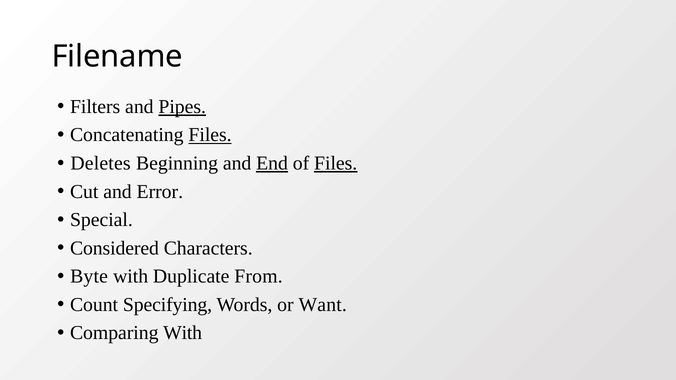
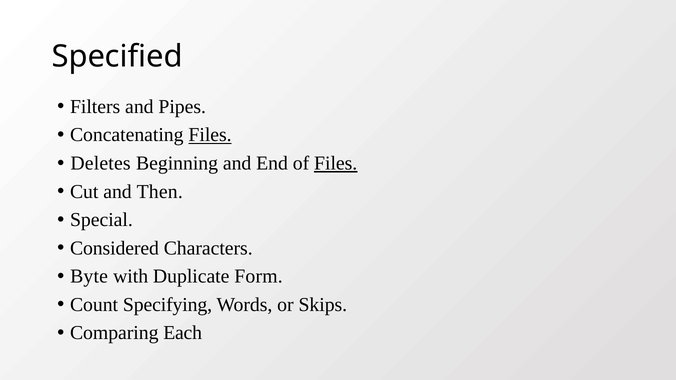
Filename: Filename -> Specified
Pipes underline: present -> none
End underline: present -> none
Error: Error -> Then
From: From -> Form
Want: Want -> Skips
Comparing With: With -> Each
